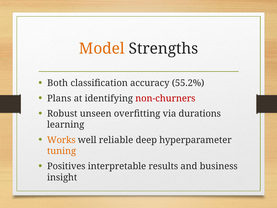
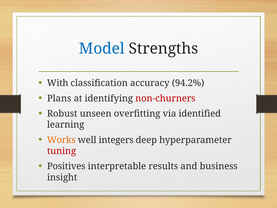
Model colour: orange -> blue
Both: Both -> With
55.2%: 55.2% -> 94.2%
durations: durations -> identified
reliable: reliable -> integers
tuning colour: orange -> red
